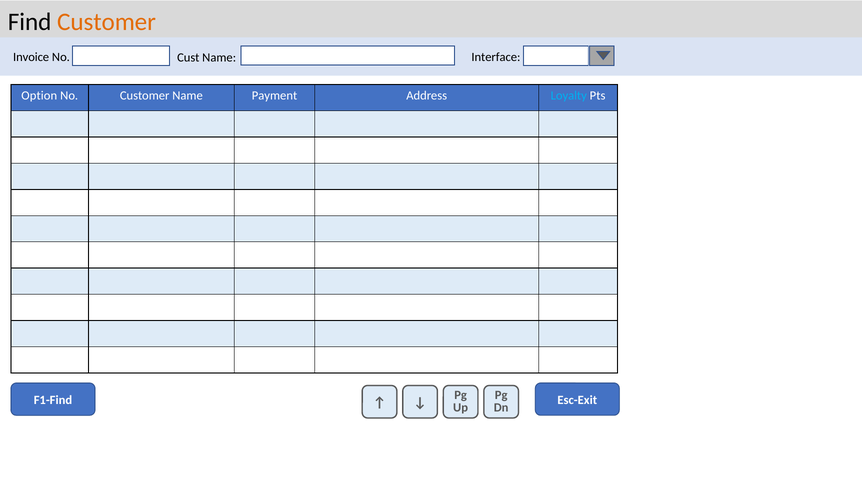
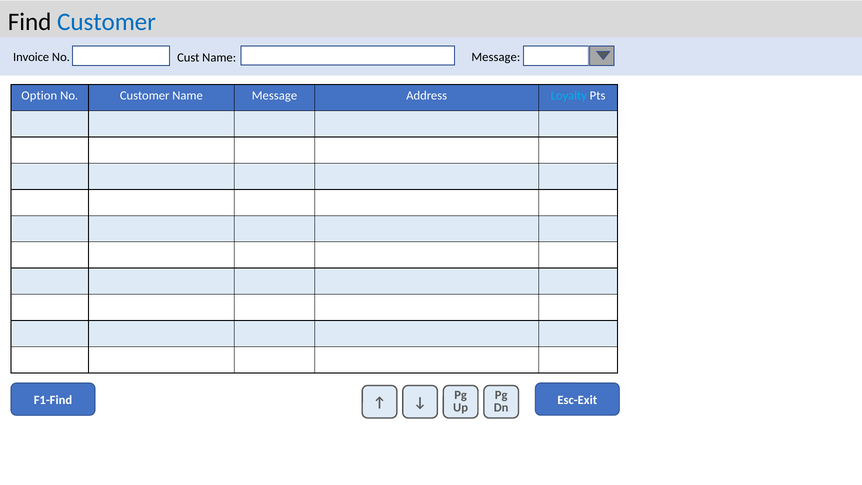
Customer at (107, 22) colour: orange -> blue
No Interface: Interface -> Message
Name Payment: Payment -> Message
